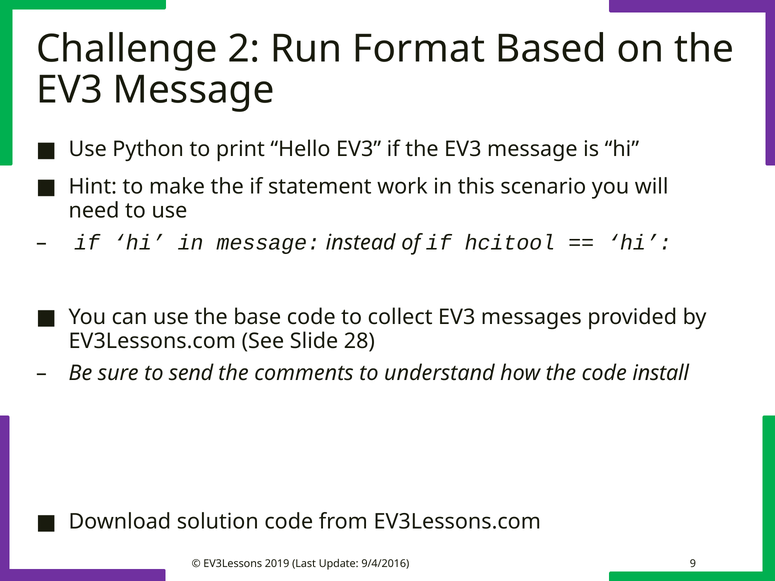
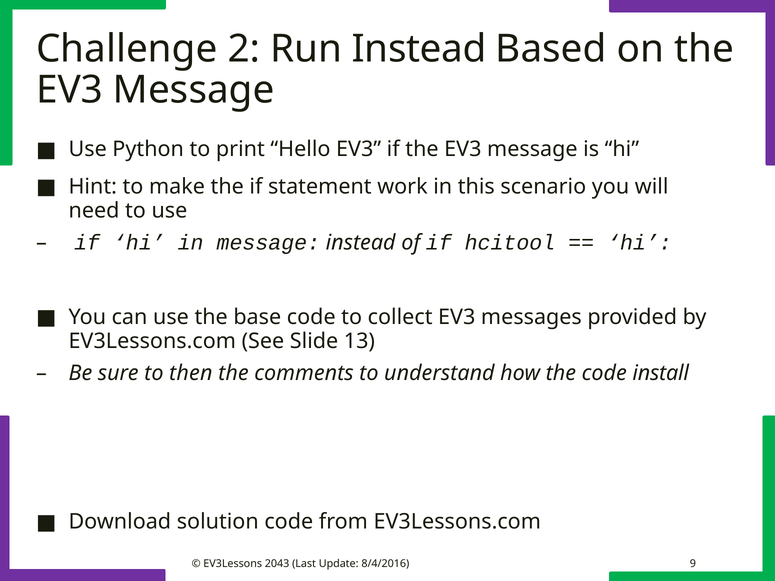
Run Format: Format -> Instead
28: 28 -> 13
send: send -> then
2019: 2019 -> 2043
9/4/2016: 9/4/2016 -> 8/4/2016
